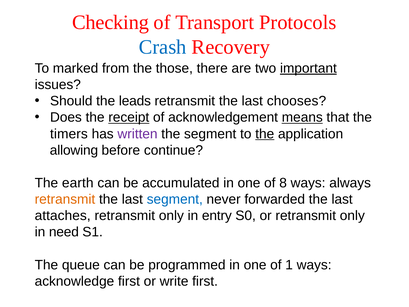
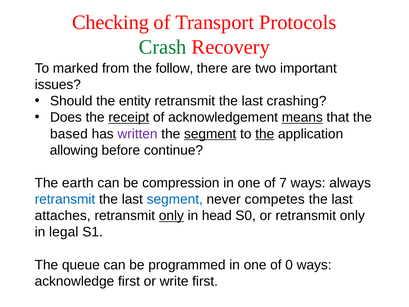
Crash colour: blue -> green
those: those -> follow
important underline: present -> none
leads: leads -> entity
chooses: chooses -> crashing
timers: timers -> based
segment at (210, 134) underline: none -> present
accumulated: accumulated -> compression
8: 8 -> 7
retransmit at (65, 199) colour: orange -> blue
forwarded: forwarded -> competes
only at (171, 216) underline: none -> present
entry: entry -> head
need: need -> legal
1: 1 -> 0
